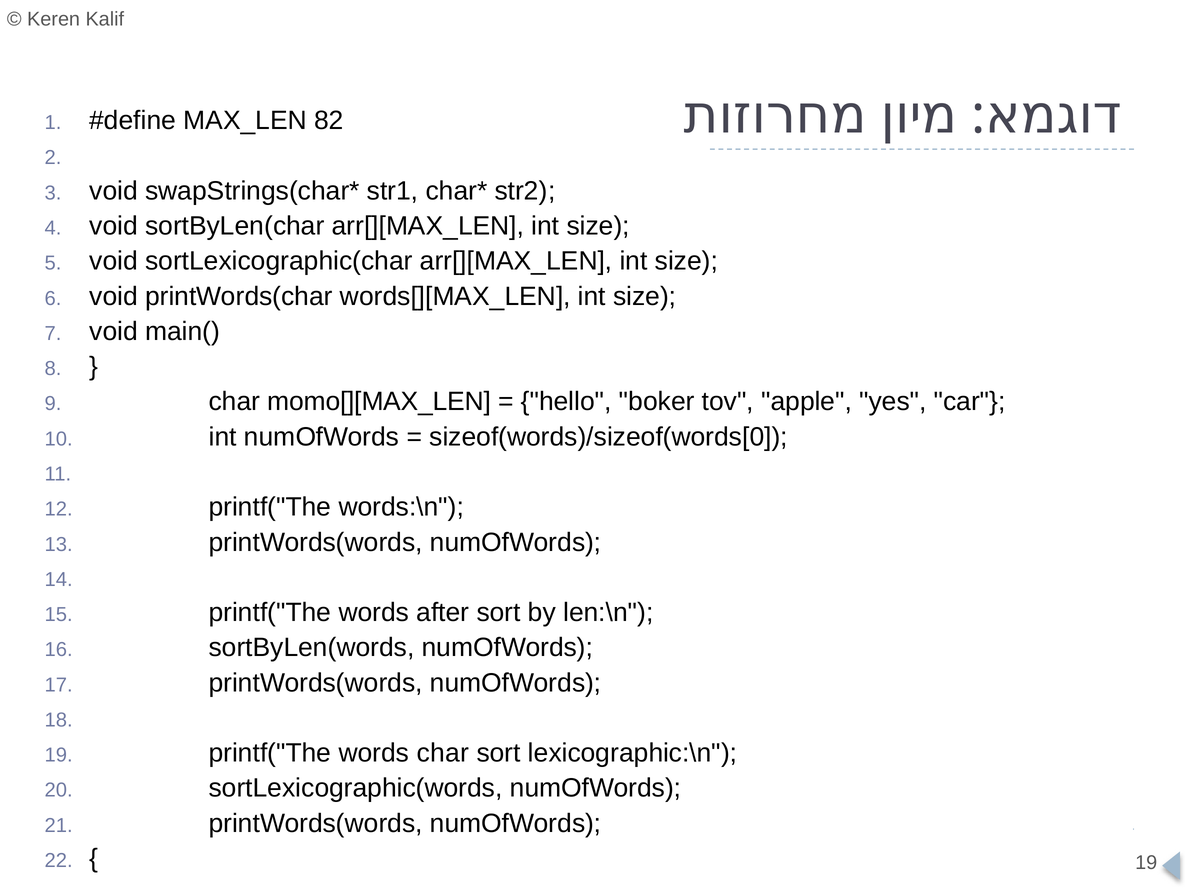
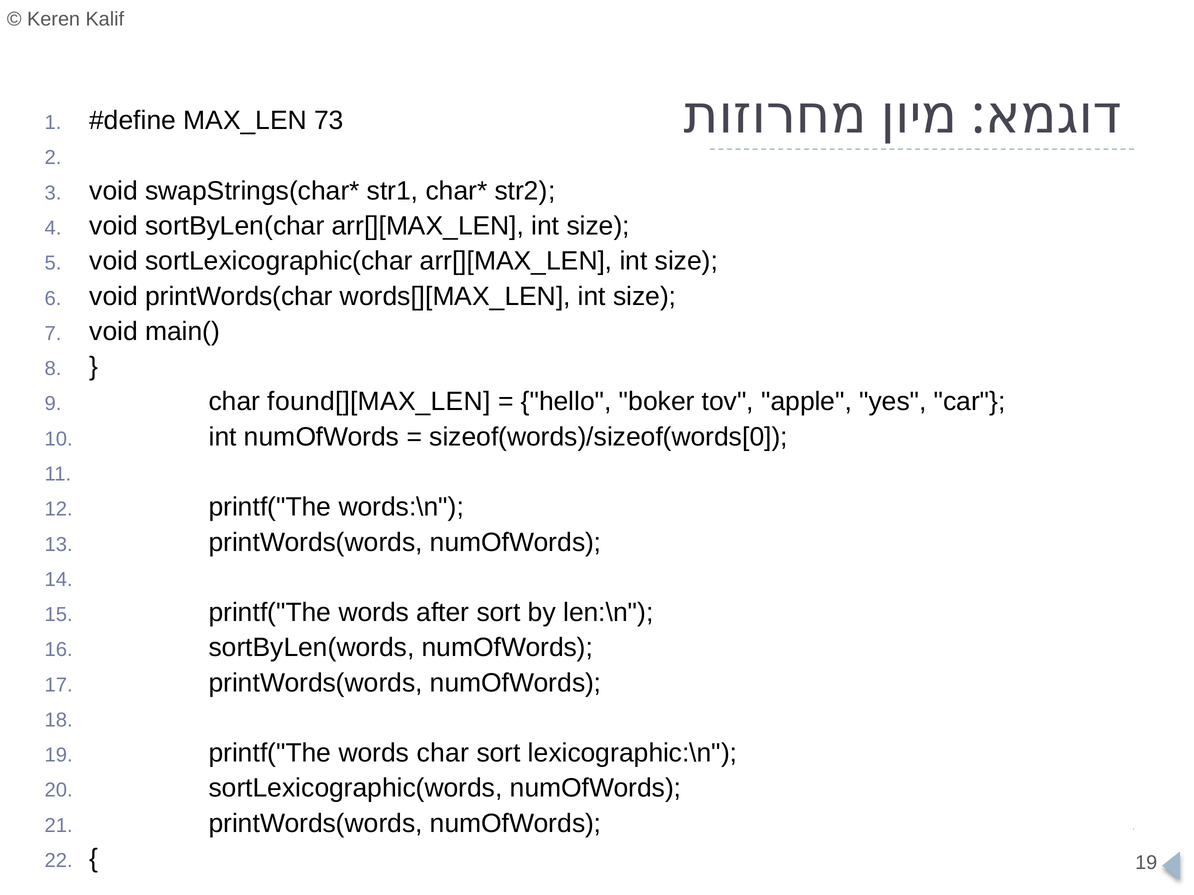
82: 82 -> 73
momo[][MAX_LEN: momo[][MAX_LEN -> found[][MAX_LEN
